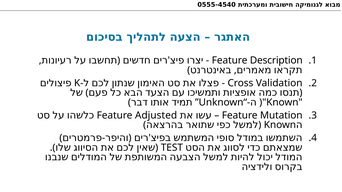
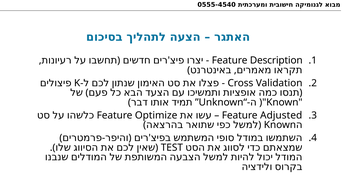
Adjusted: Adjusted -> Optimize
Mutation: Mutation -> Adjusted
